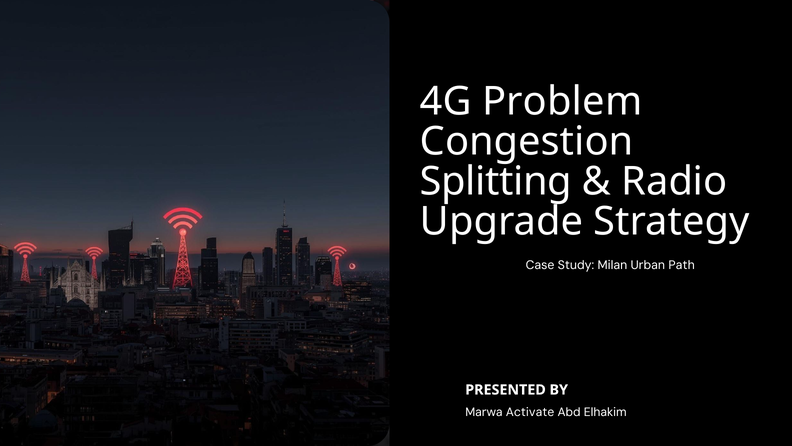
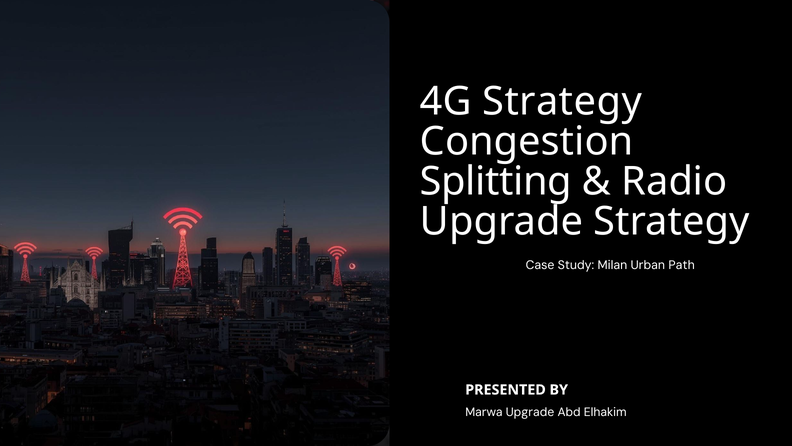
4G Problem: Problem -> Strategy
Marwa Activate: Activate -> Upgrade
